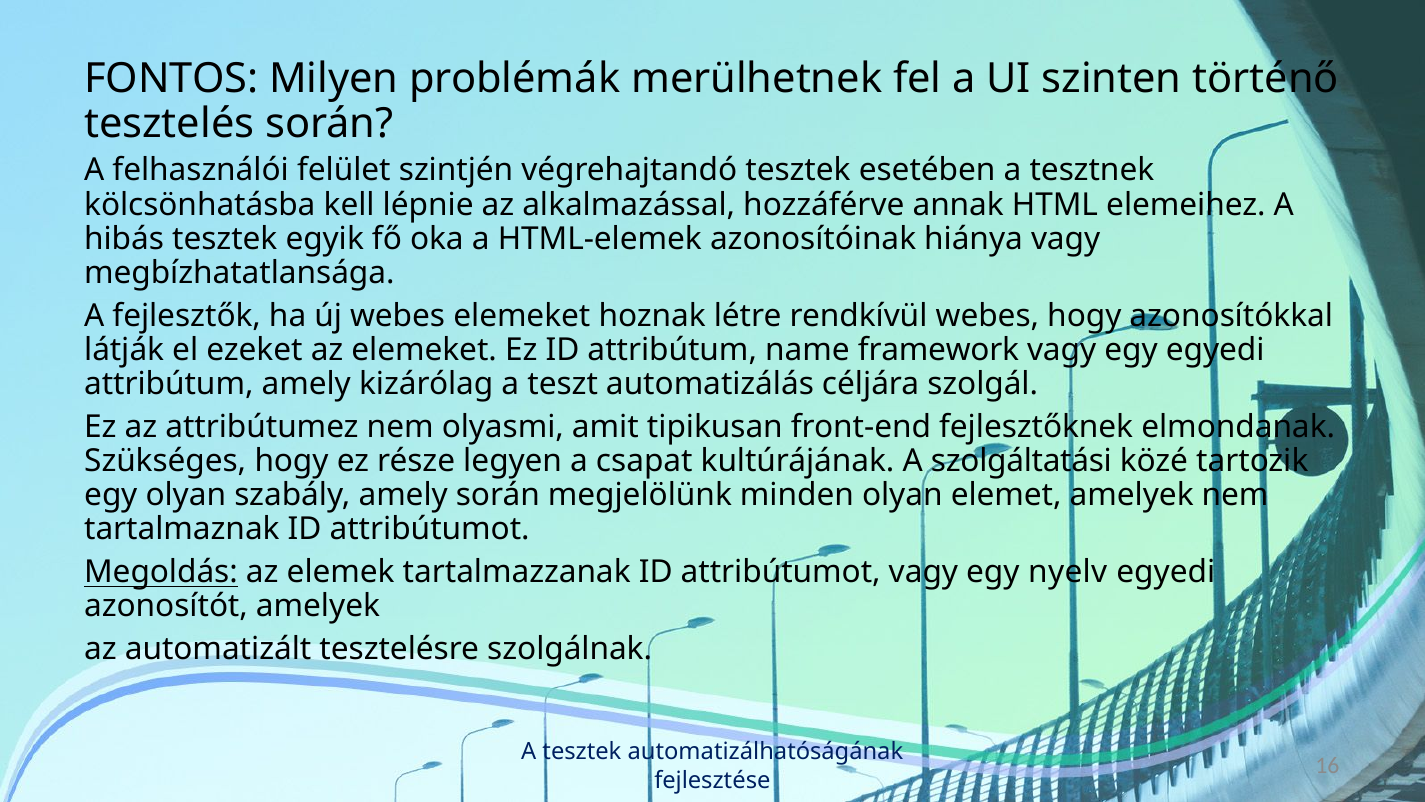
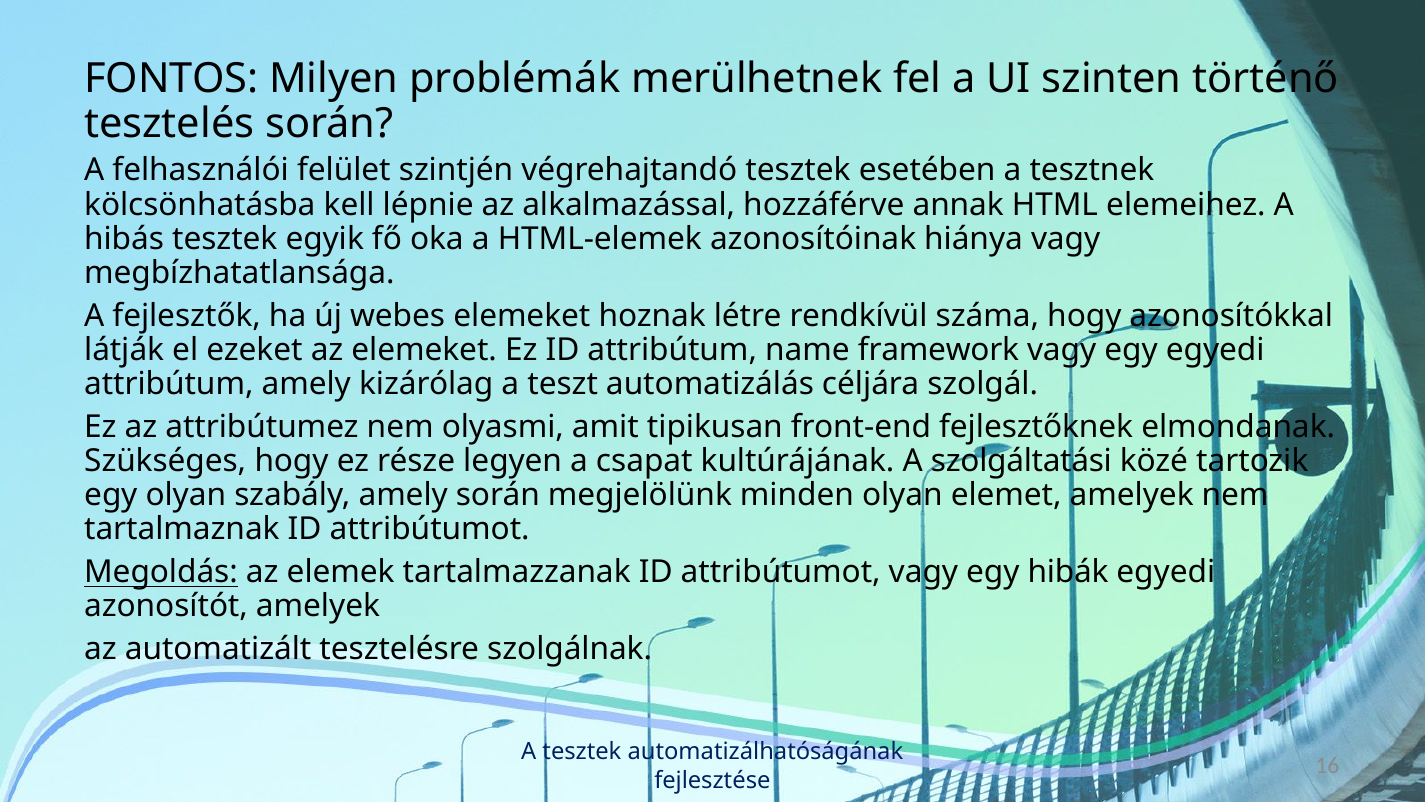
rendkívül webes: webes -> száma
nyelv: nyelv -> hibák
